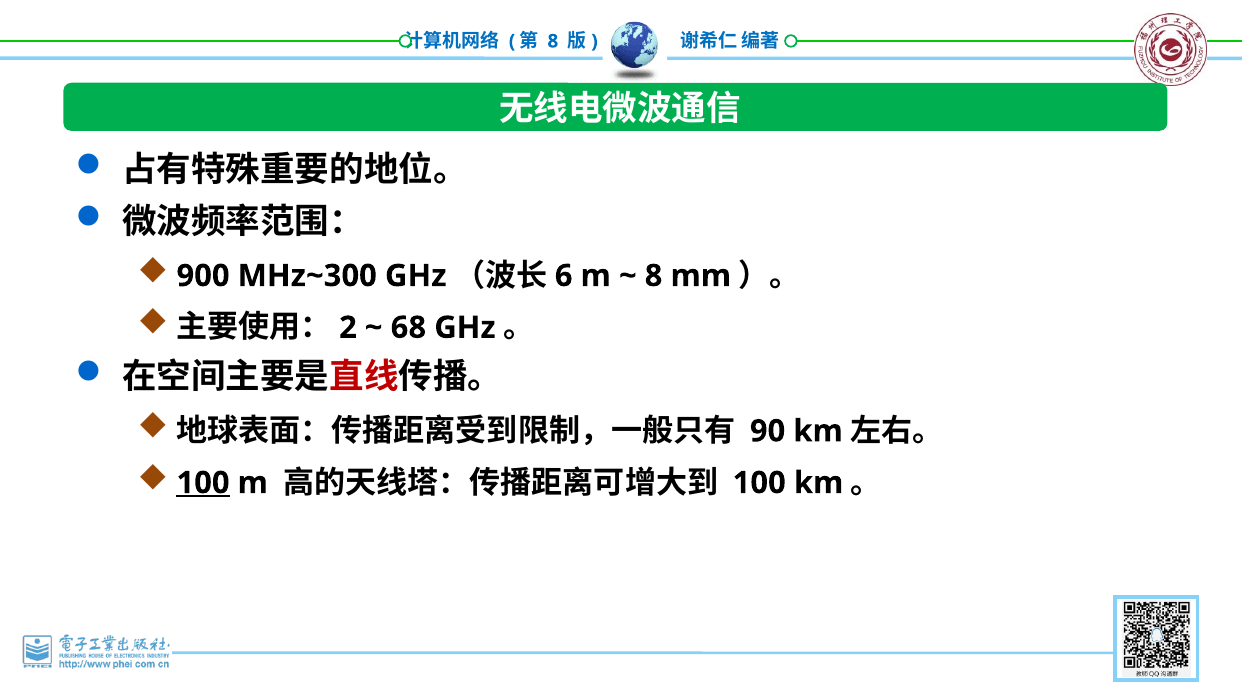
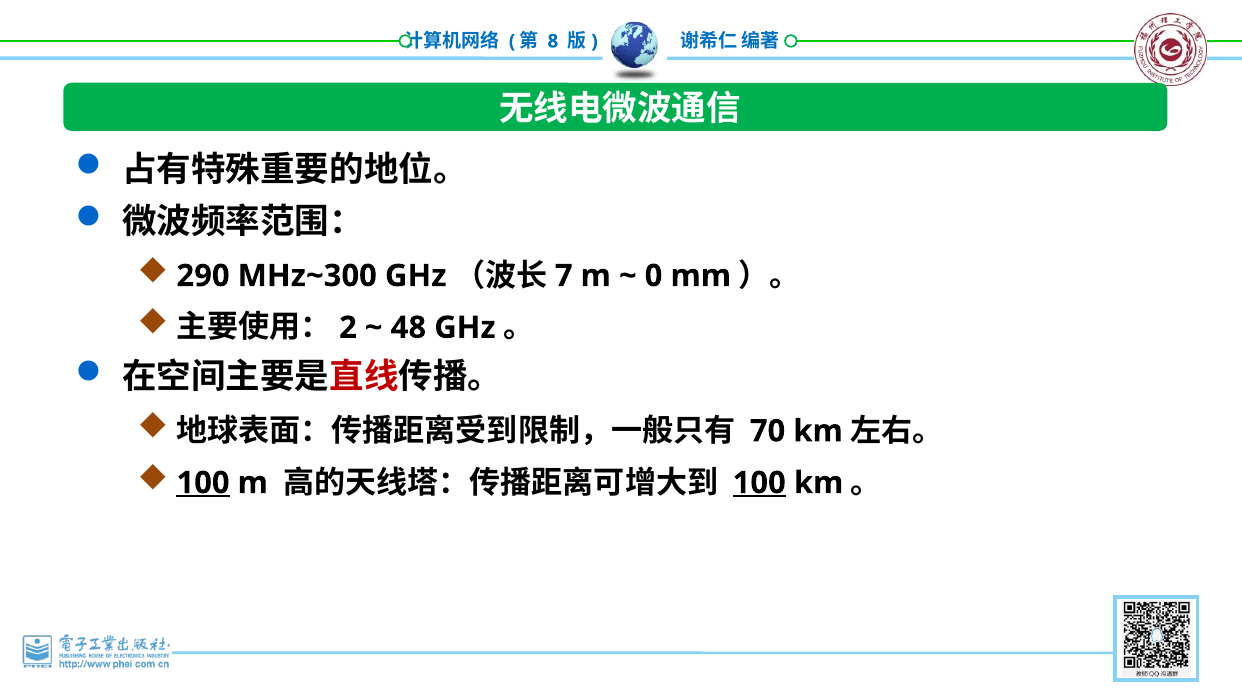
900: 900 -> 290
6: 6 -> 7
8 at (654, 276): 8 -> 0
68: 68 -> 48
90: 90 -> 70
100 at (759, 483) underline: none -> present
